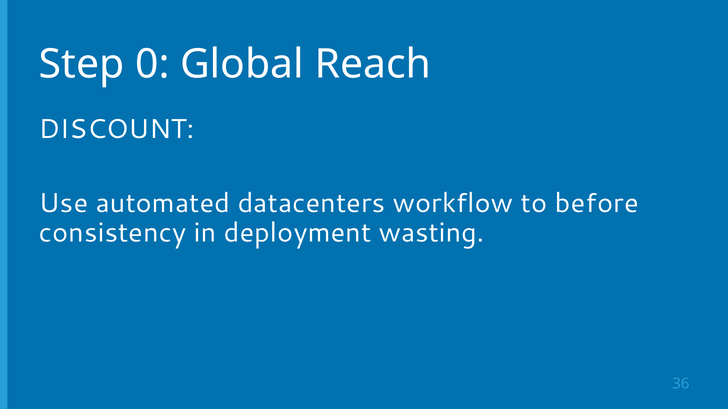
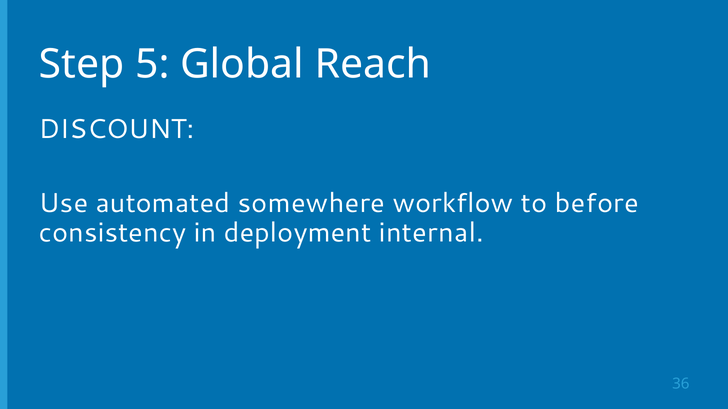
0: 0 -> 5
datacenters: datacenters -> somewhere
wasting: wasting -> internal
